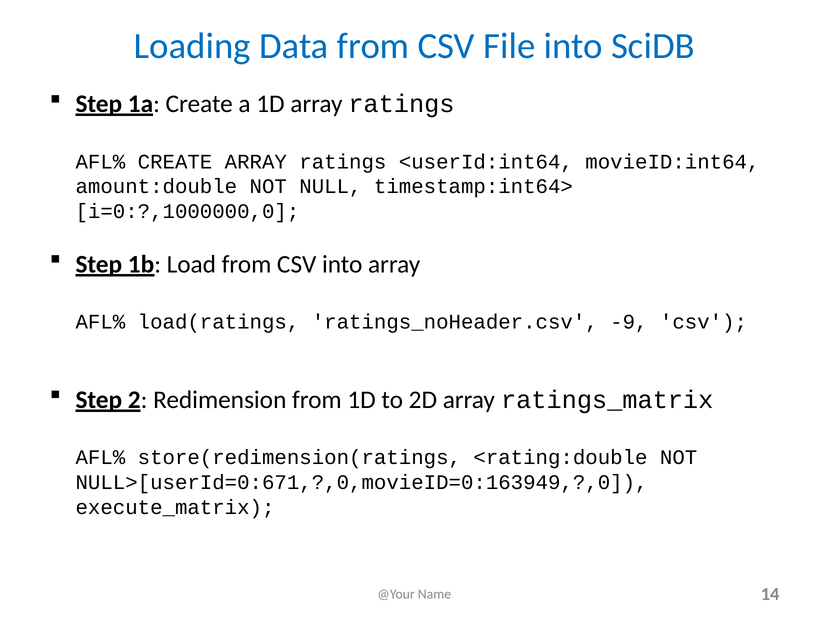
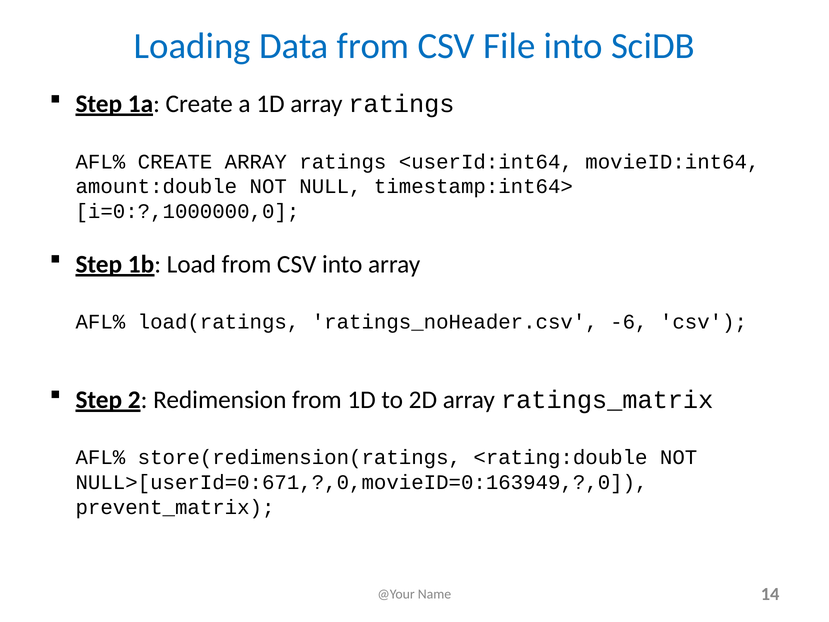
-9: -9 -> -6
execute_matrix: execute_matrix -> prevent_matrix
